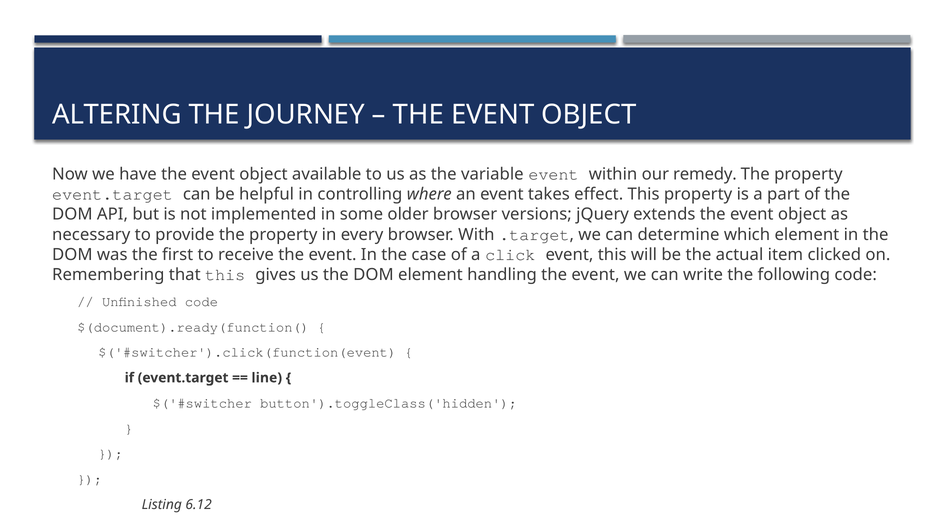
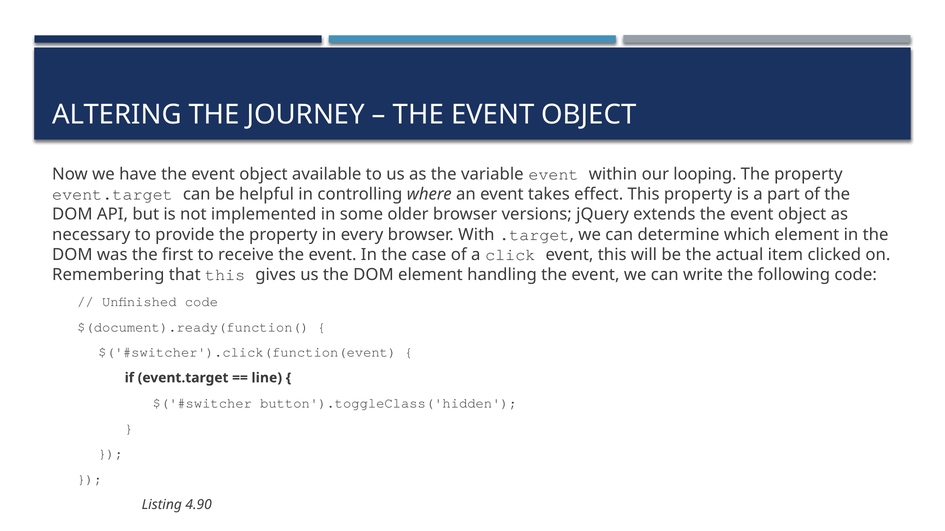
remedy: remedy -> looping
6.12: 6.12 -> 4.90
